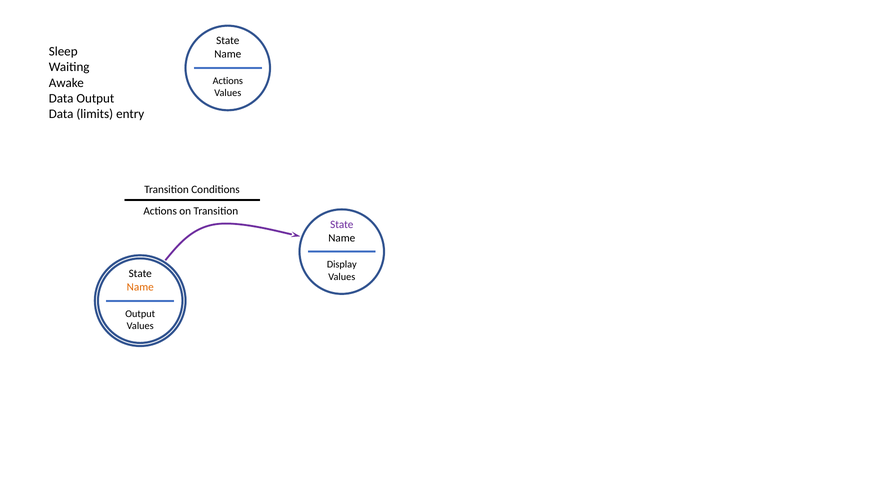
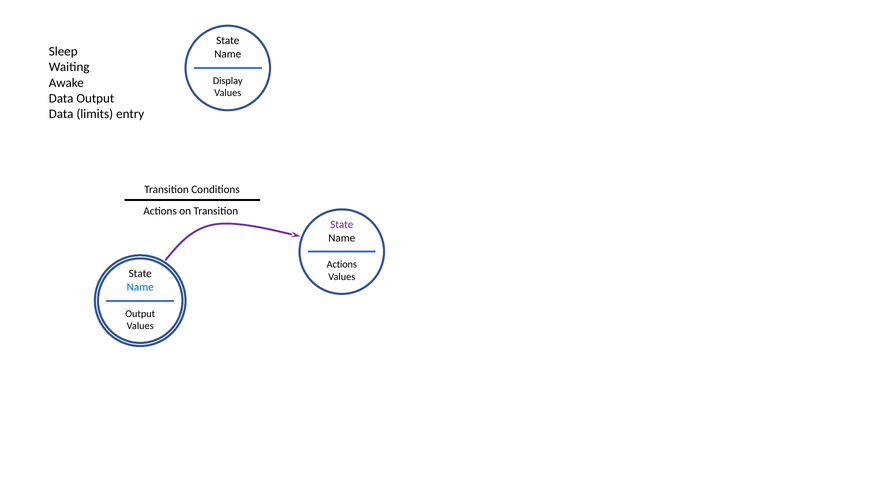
Actions at (228, 81): Actions -> Display
Display at (342, 264): Display -> Actions
Name at (140, 287) colour: orange -> blue
